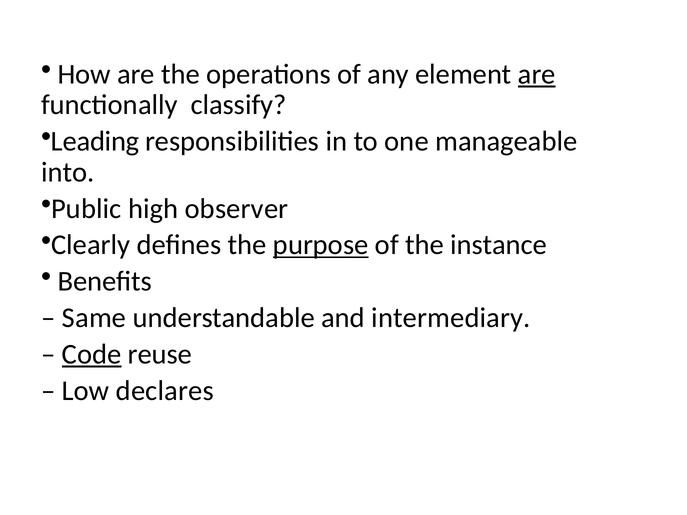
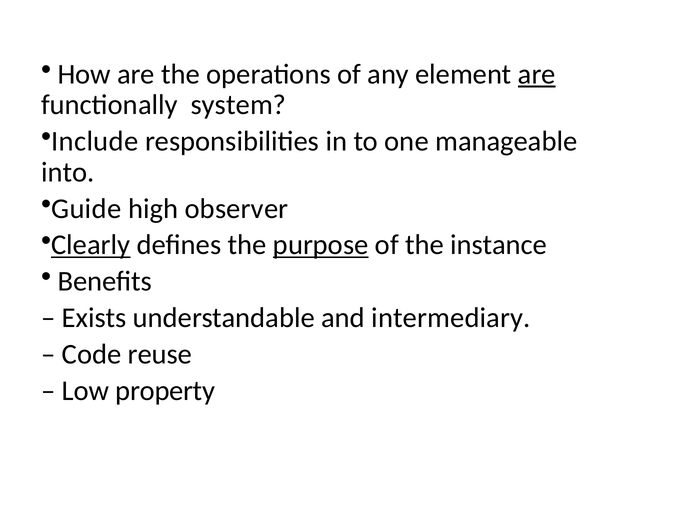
classify: classify -> system
Leading: Leading -> Include
Public: Public -> Guide
Clearly underline: none -> present
Same: Same -> Exists
Code underline: present -> none
declares: declares -> property
